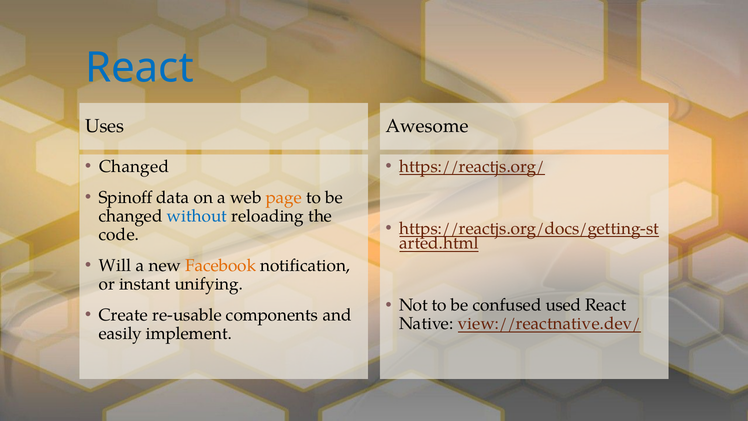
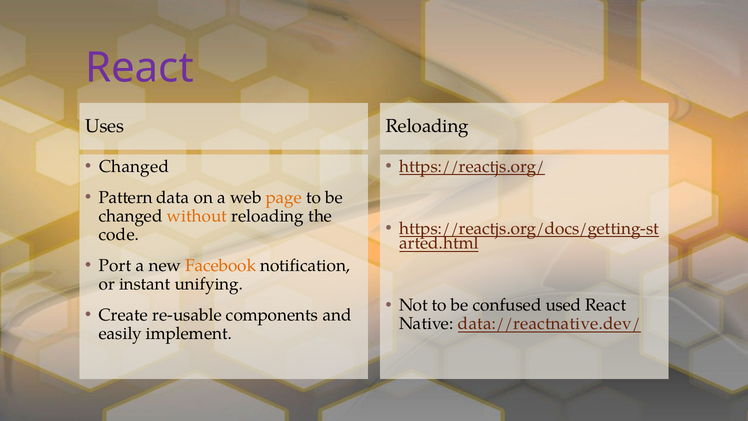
React at (139, 68) colour: blue -> purple
Awesome at (427, 126): Awesome -> Reloading
Spinoff: Spinoff -> Pattern
without colour: blue -> orange
Will: Will -> Port
view://reactnative.dev/: view://reactnative.dev/ -> data://reactnative.dev/
